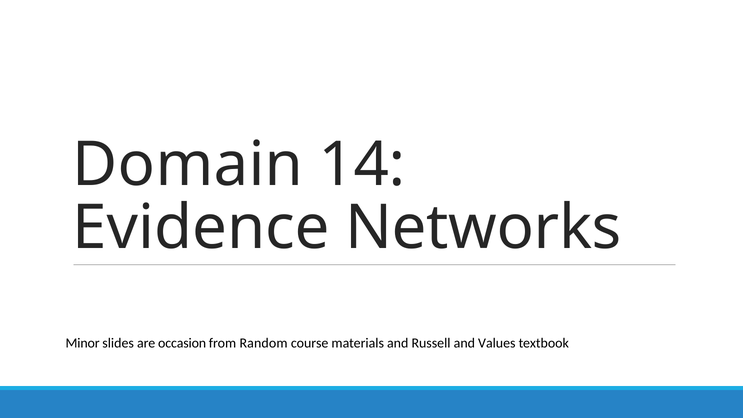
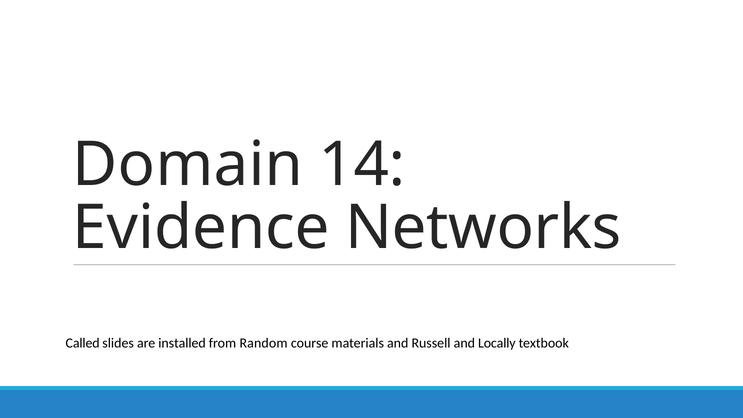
Minor: Minor -> Called
occasion: occasion -> installed
Values: Values -> Locally
